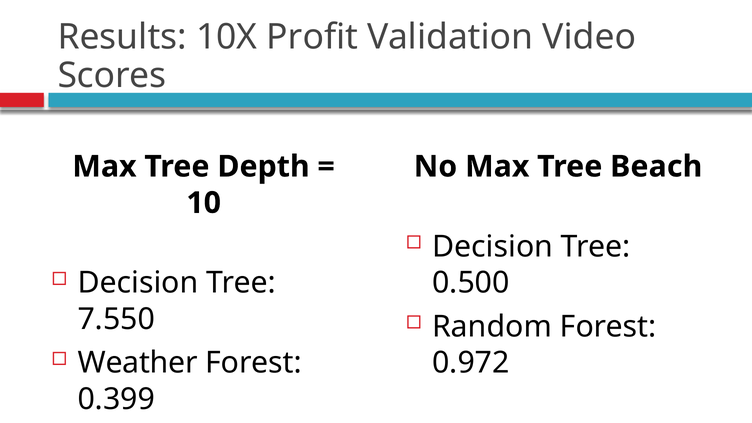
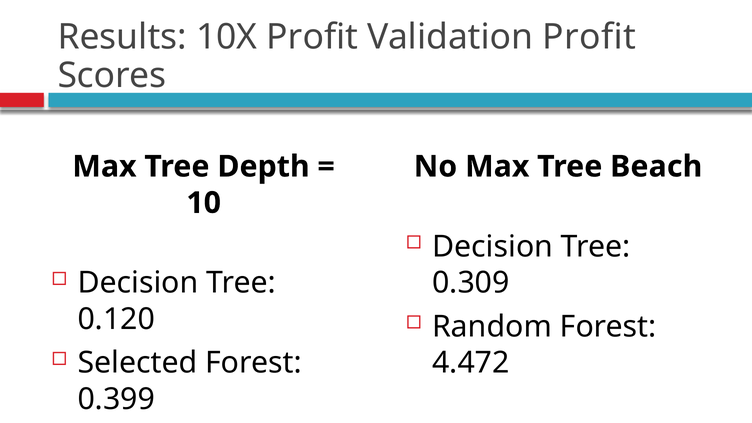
Validation Video: Video -> Profit
0.500: 0.500 -> 0.309
7.550: 7.550 -> 0.120
Weather: Weather -> Selected
0.972: 0.972 -> 4.472
